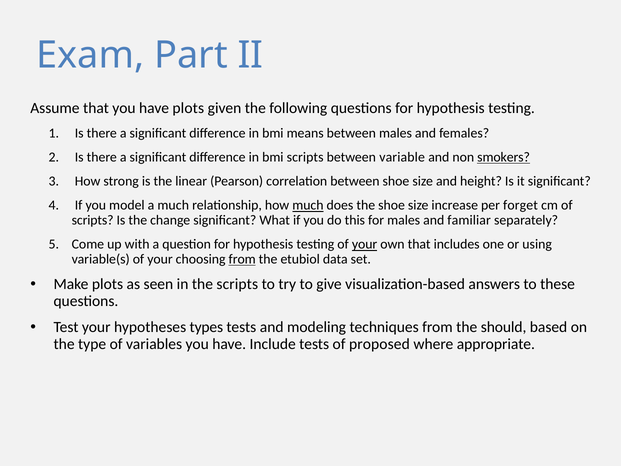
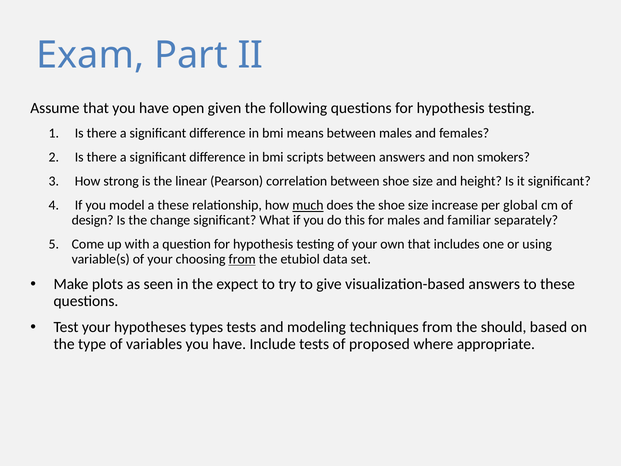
have plots: plots -> open
between variable: variable -> answers
smokers underline: present -> none
a much: much -> these
forget: forget -> global
scripts at (93, 220): scripts -> design
your at (365, 244) underline: present -> none
the scripts: scripts -> expect
